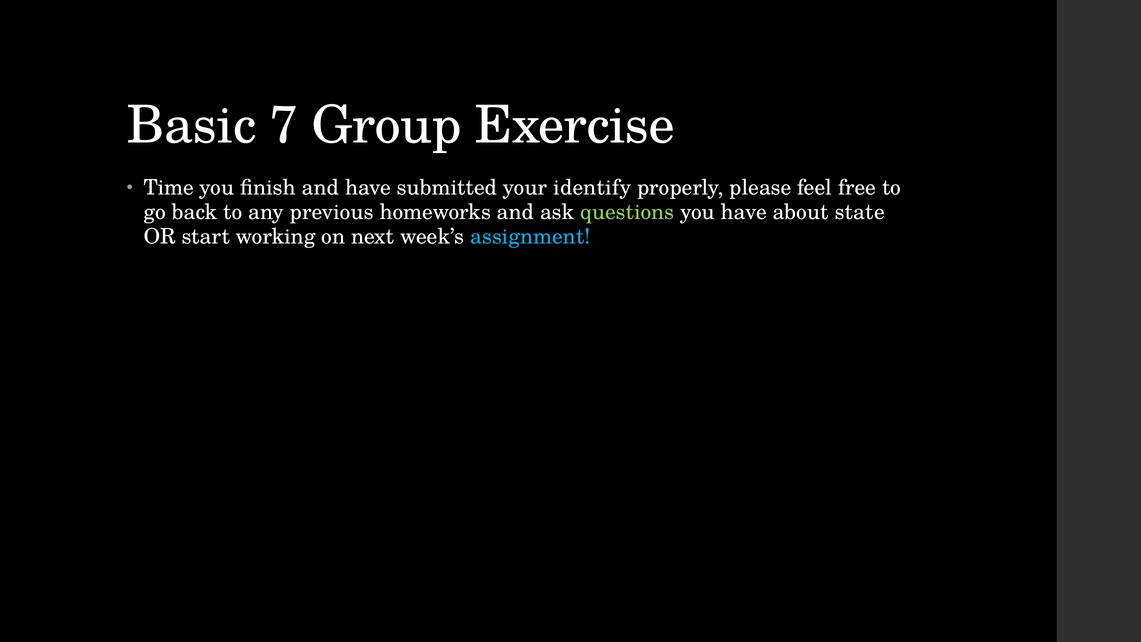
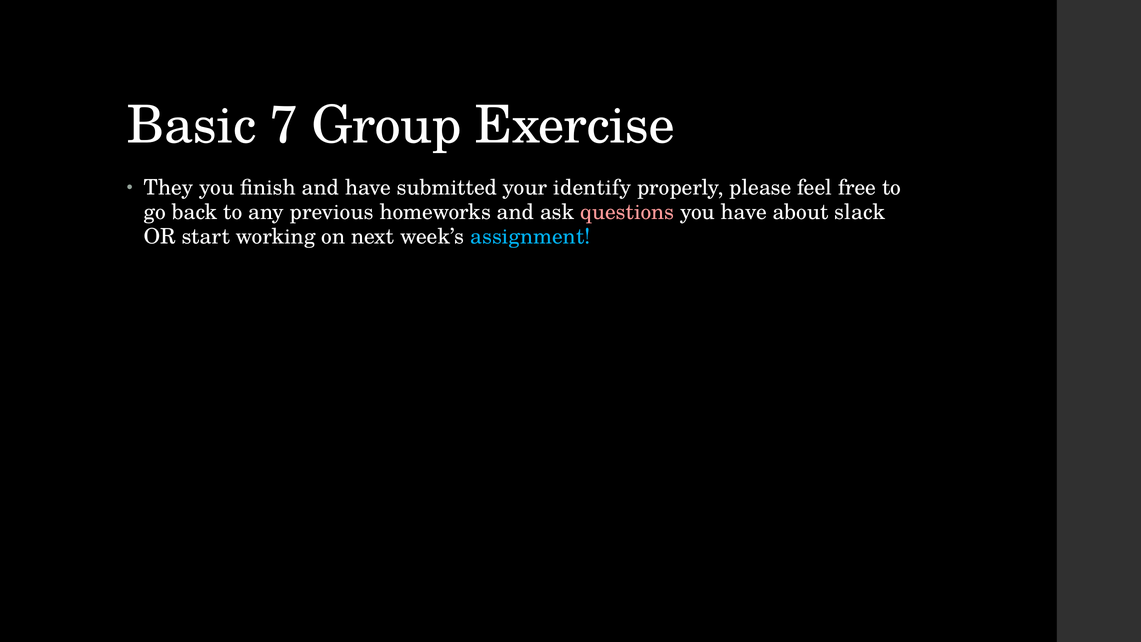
Time: Time -> They
questions colour: light green -> pink
state: state -> slack
